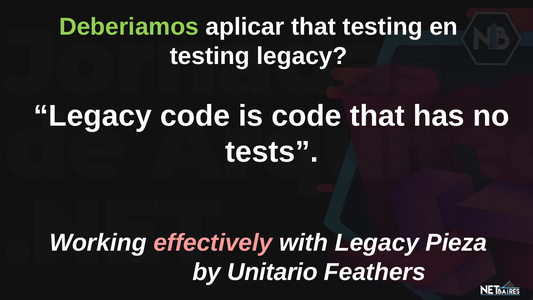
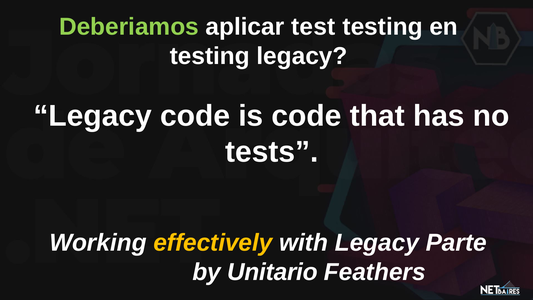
aplicar that: that -> test
effectively colour: pink -> yellow
Pieza: Pieza -> Parte
